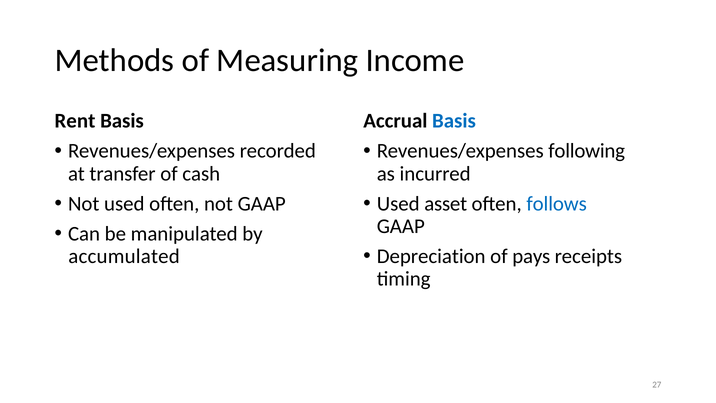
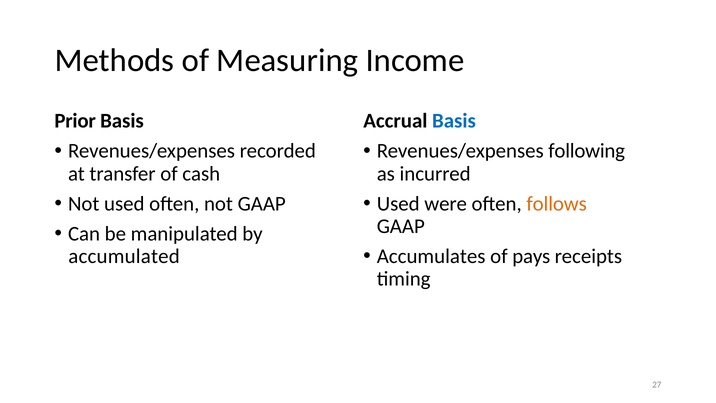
Rent: Rent -> Prior
asset: asset -> were
follows colour: blue -> orange
Depreciation: Depreciation -> Accumulates
